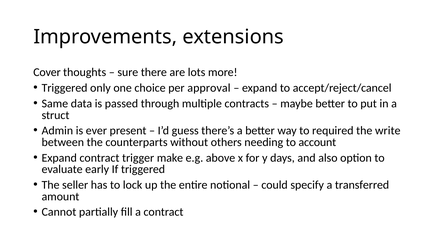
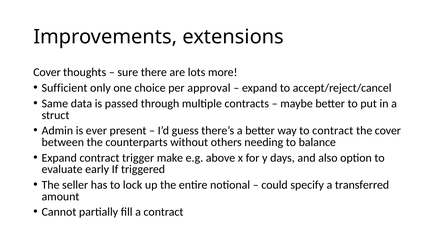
Triggered at (65, 88): Triggered -> Sufficient
to required: required -> contract
the write: write -> cover
account: account -> balance
